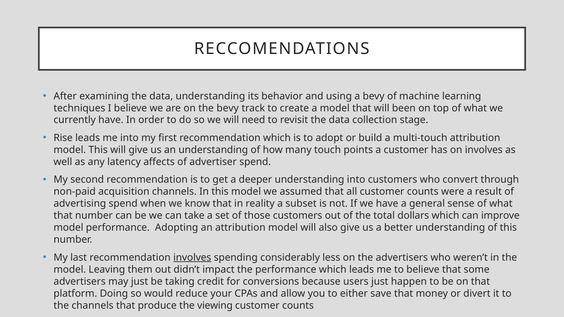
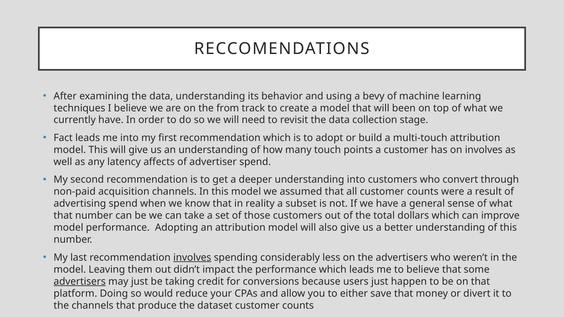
the bevy: bevy -> from
Rise: Rise -> Fact
advertisers at (80, 282) underline: none -> present
viewing: viewing -> dataset
